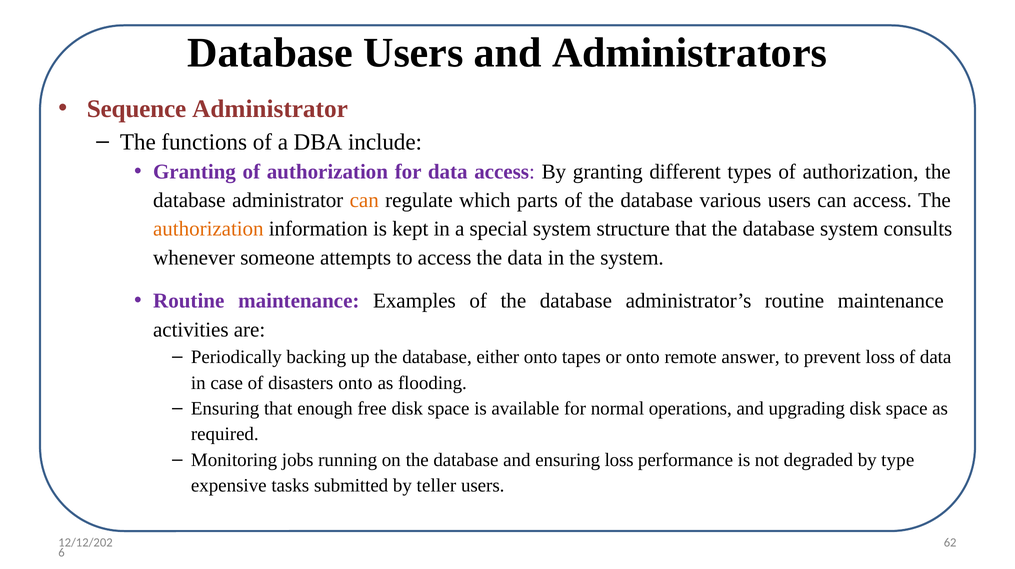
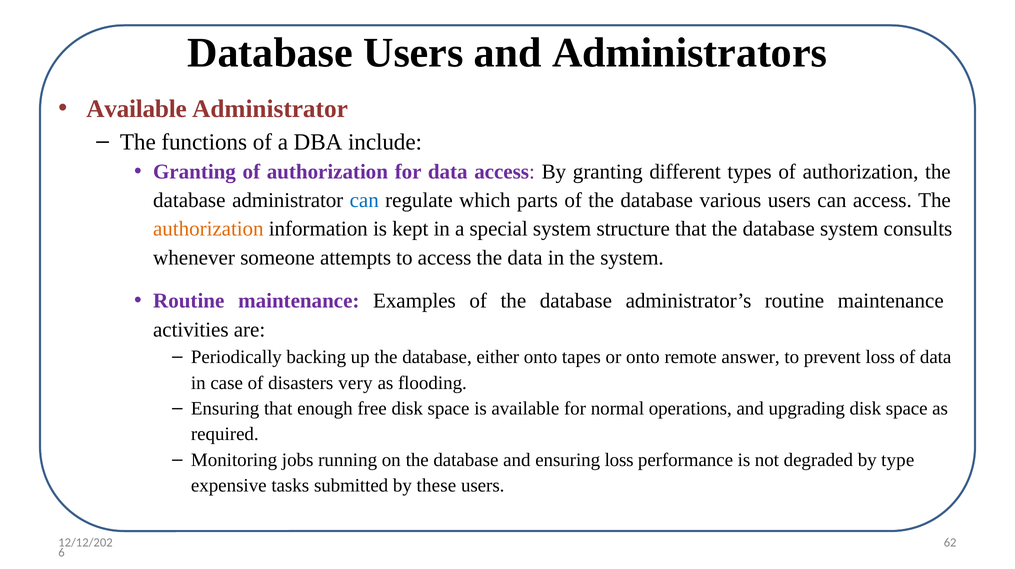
Sequence at (136, 109): Sequence -> Available
can at (364, 200) colour: orange -> blue
disasters onto: onto -> very
teller: teller -> these
